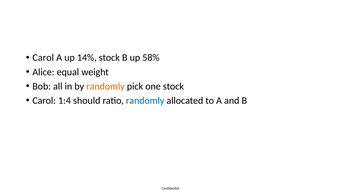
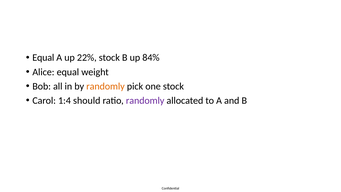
Carol at (43, 58): Carol -> Equal
14%: 14% -> 22%
58%: 58% -> 84%
randomly at (145, 100) colour: blue -> purple
